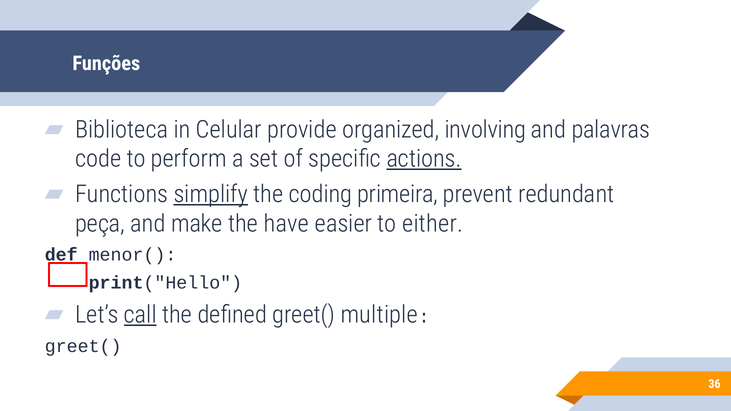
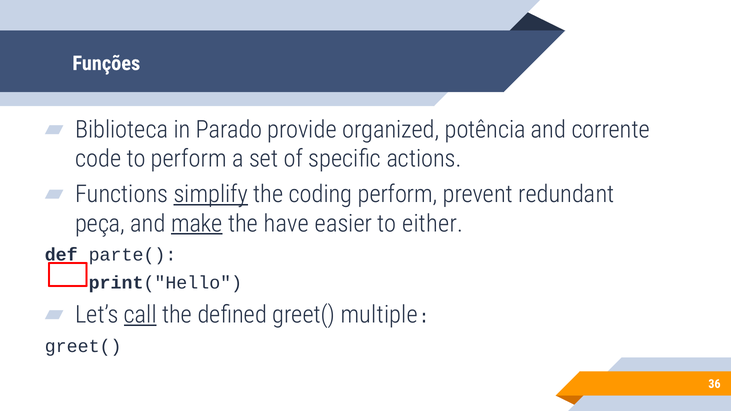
Celular: Celular -> Parado
involving: involving -> potência
palavras: palavras -> corrente
actions underline: present -> none
coding primeira: primeira -> perform
make underline: none -> present
menor(: menor( -> parte(
